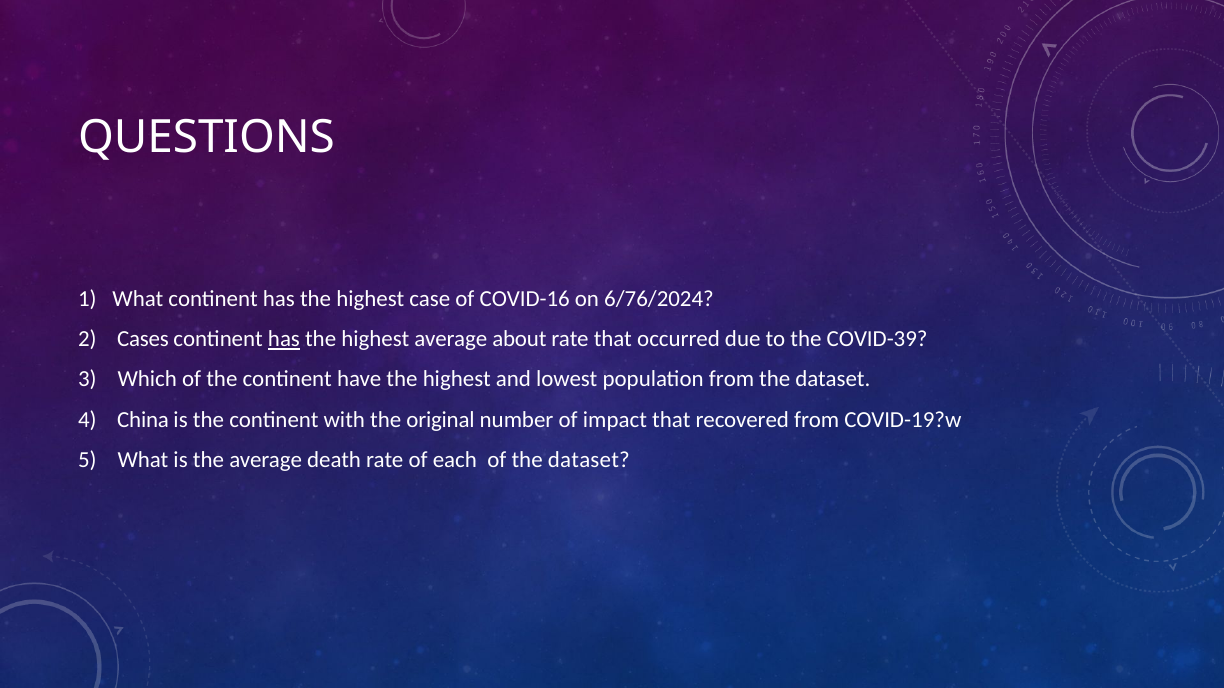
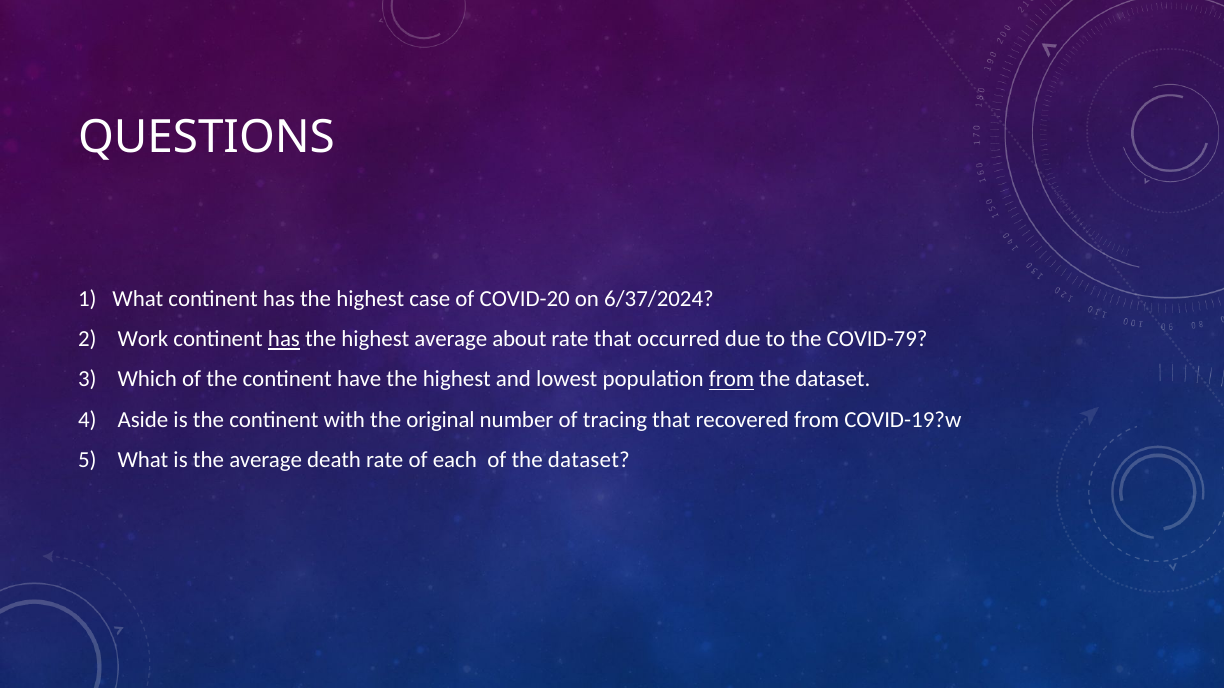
COVID-16: COVID-16 -> COVID-20
6/76/2024: 6/76/2024 -> 6/37/2024
Cases: Cases -> Work
COVID-39: COVID-39 -> COVID-79
from at (732, 380) underline: none -> present
China: China -> Aside
impact: impact -> tracing
